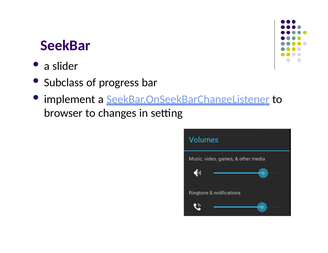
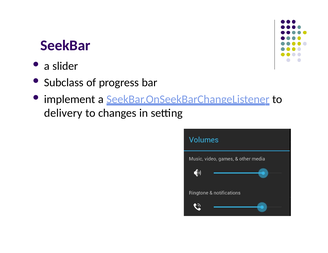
browser: browser -> delivery
